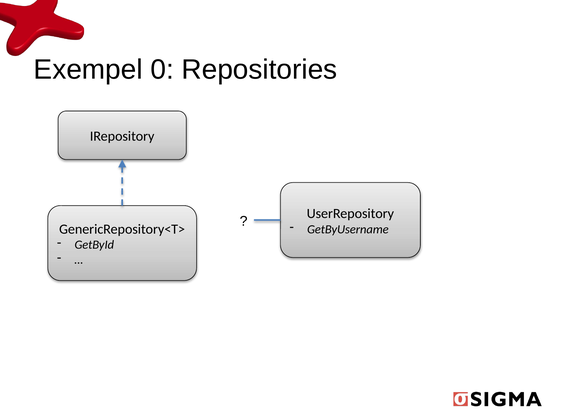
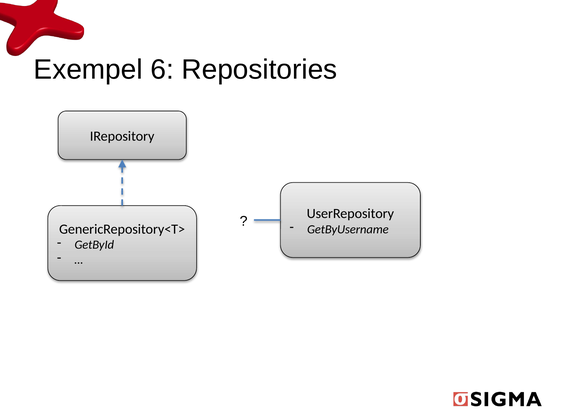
0: 0 -> 6
